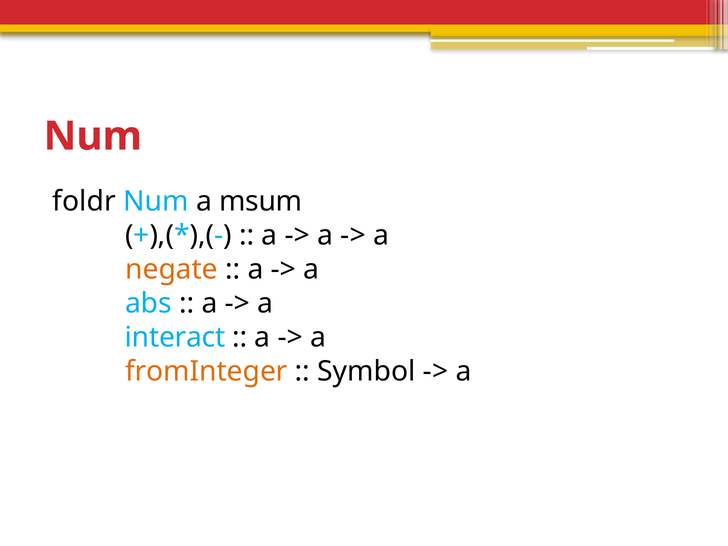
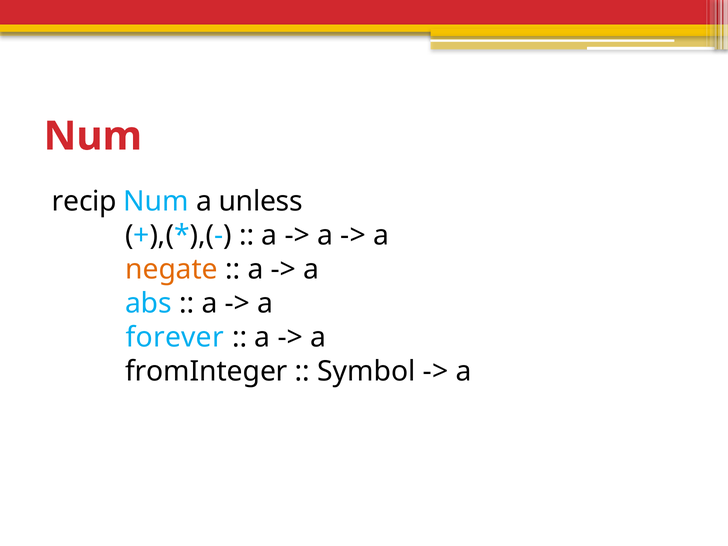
foldr: foldr -> recip
msum: msum -> unless
interact: interact -> forever
fromInteger colour: orange -> black
